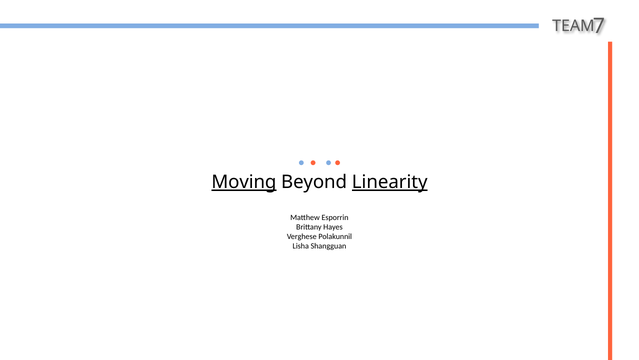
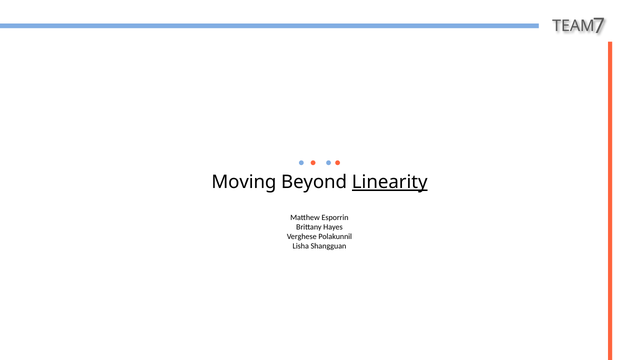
Moving underline: present -> none
